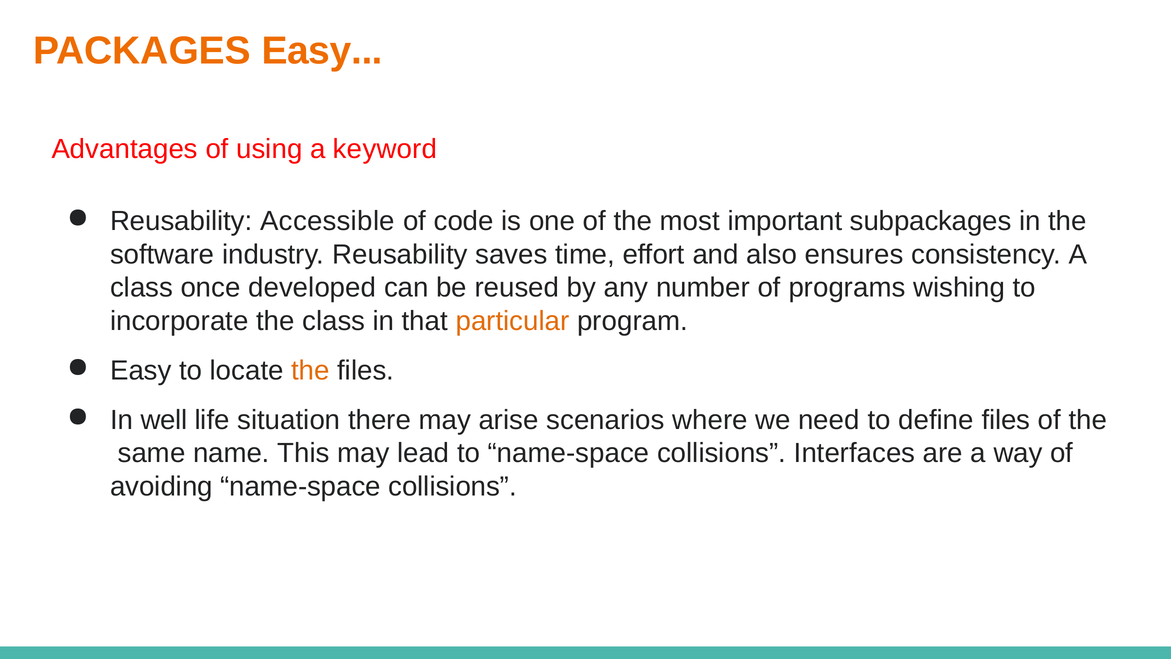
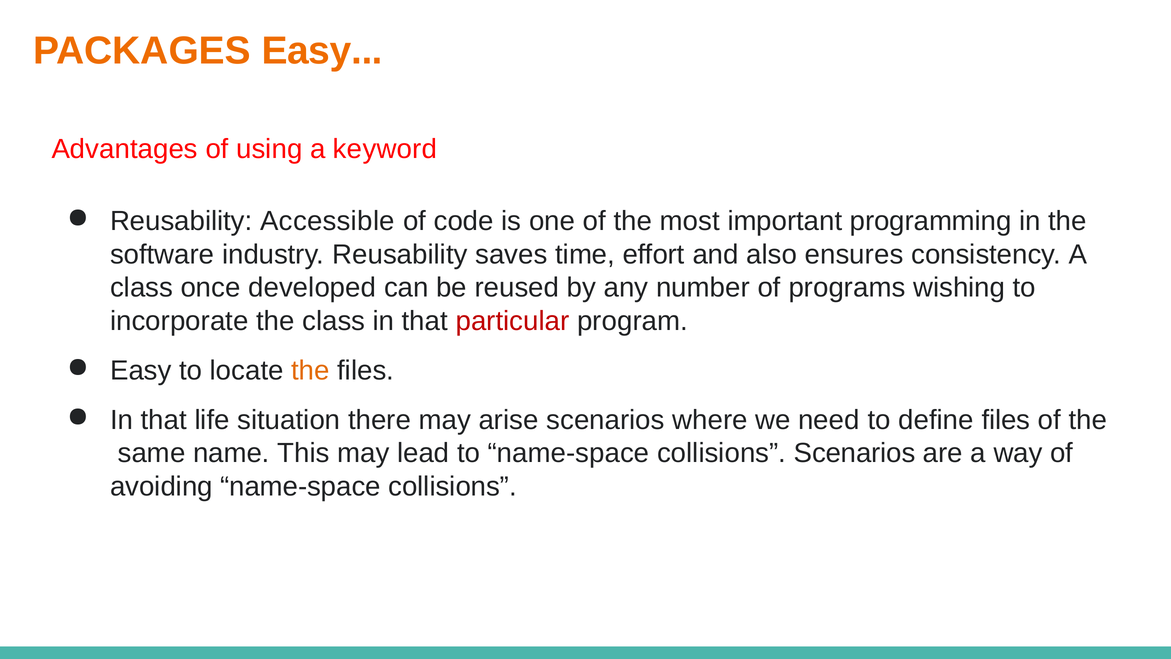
subpackages: subpackages -> programming
particular colour: orange -> red
well at (164, 420): well -> that
collisions Interfaces: Interfaces -> Scenarios
